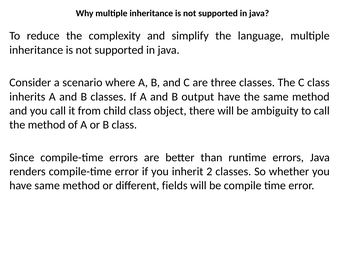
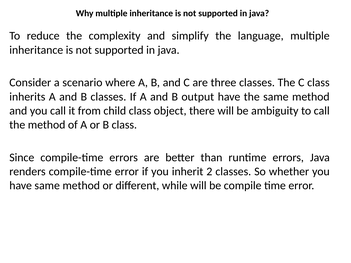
fields: fields -> while
